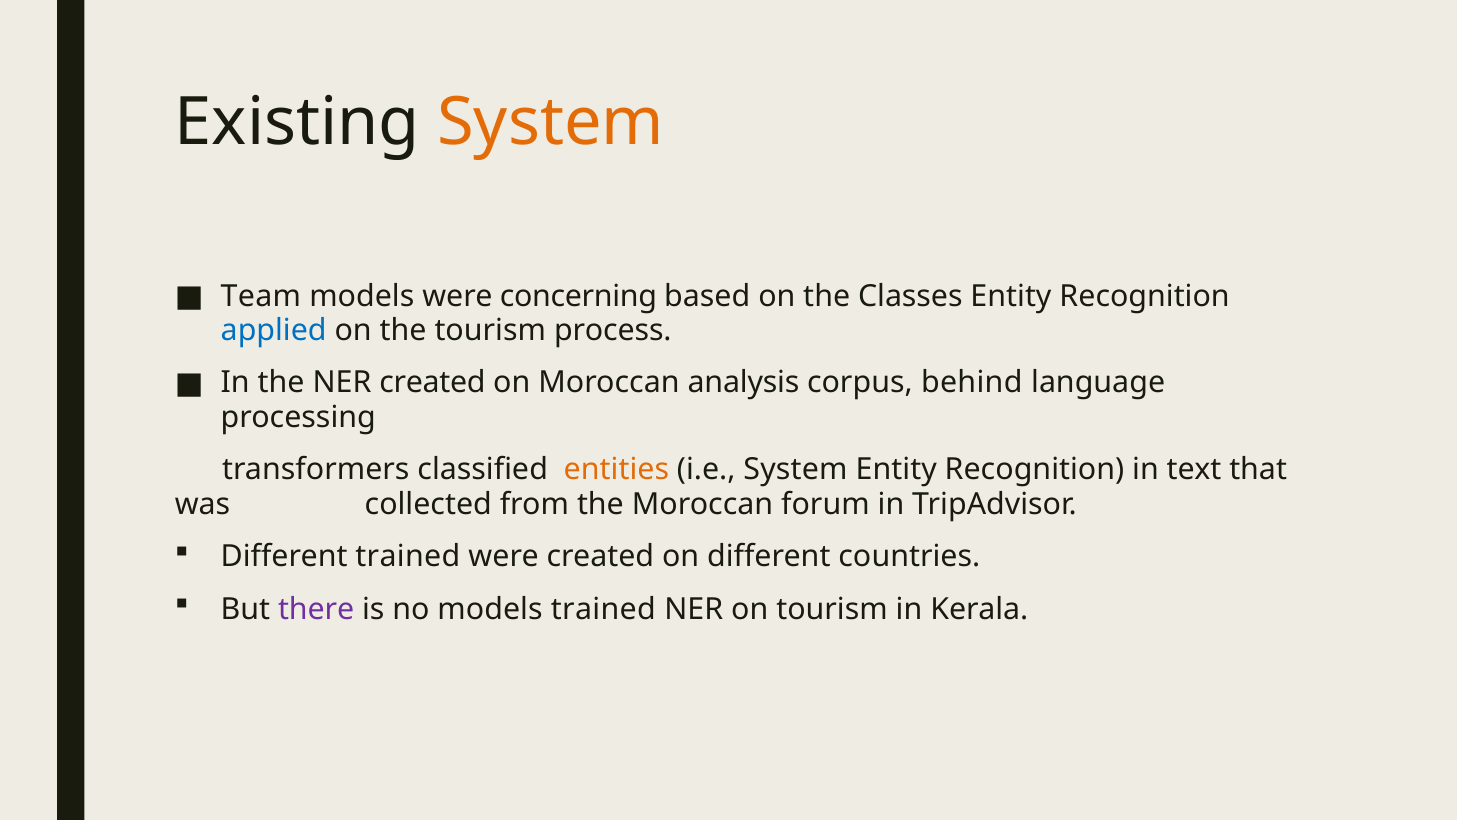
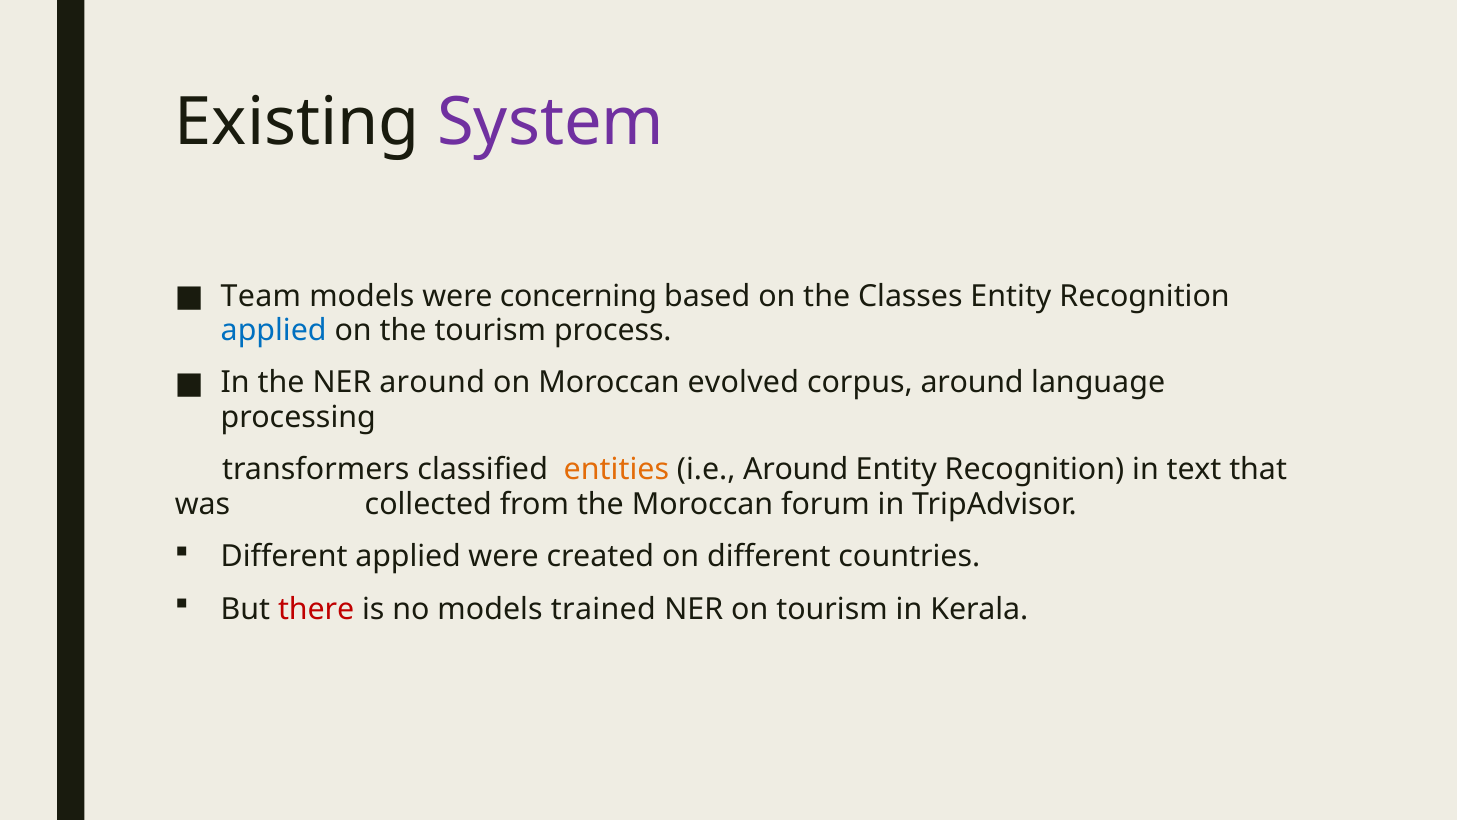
System at (551, 122) colour: orange -> purple
NER created: created -> around
analysis: analysis -> evolved
corpus behind: behind -> around
i.e System: System -> Around
Different trained: trained -> applied
there colour: purple -> red
